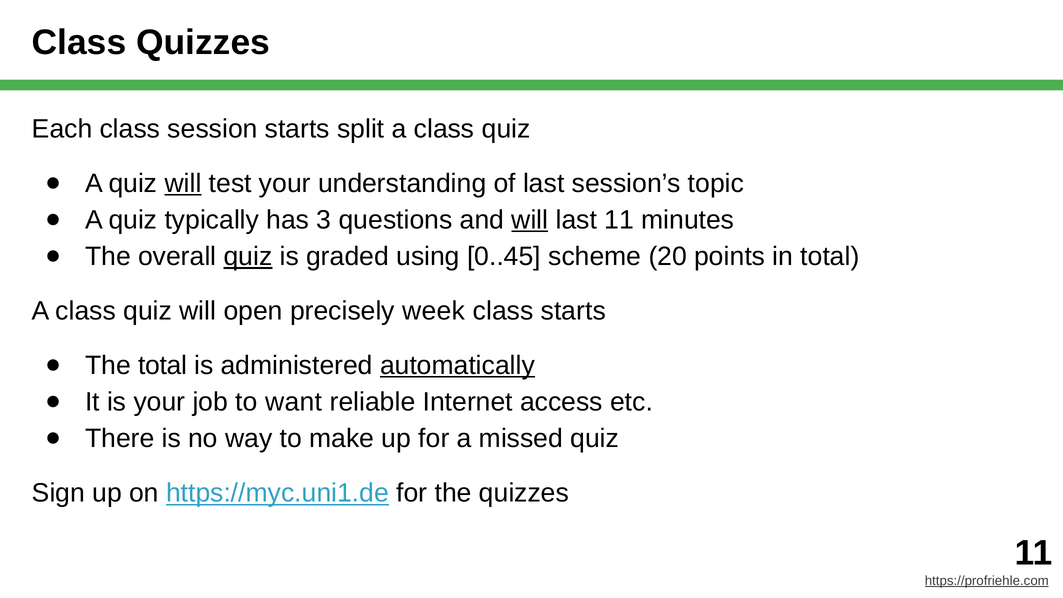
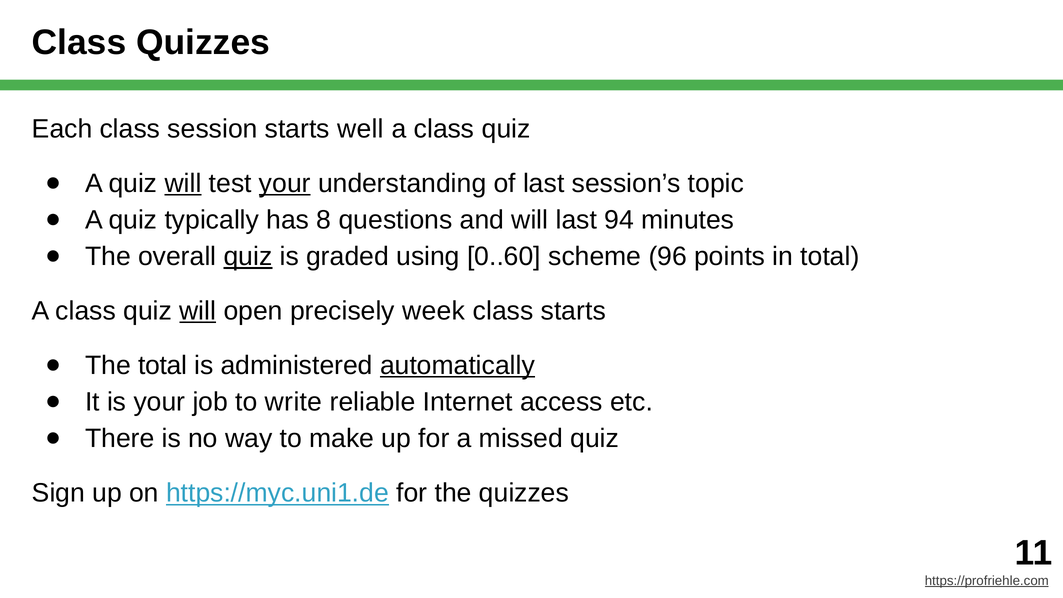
split: split -> well
your at (285, 183) underline: none -> present
3: 3 -> 8
will at (530, 220) underline: present -> none
last 11: 11 -> 94
0..45: 0..45 -> 0..60
20: 20 -> 96
will at (198, 311) underline: none -> present
want: want -> write
